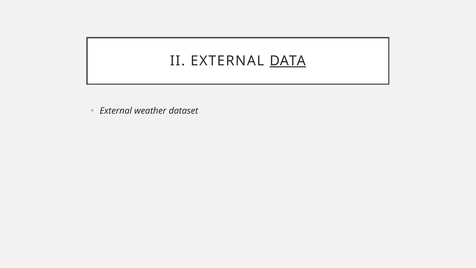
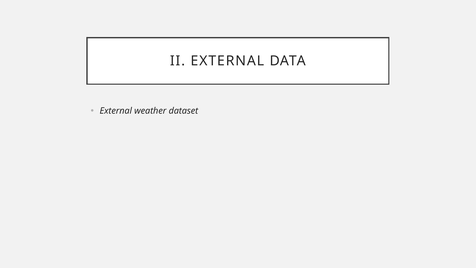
DATA underline: present -> none
